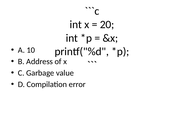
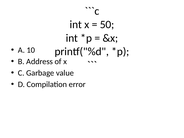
20: 20 -> 50
